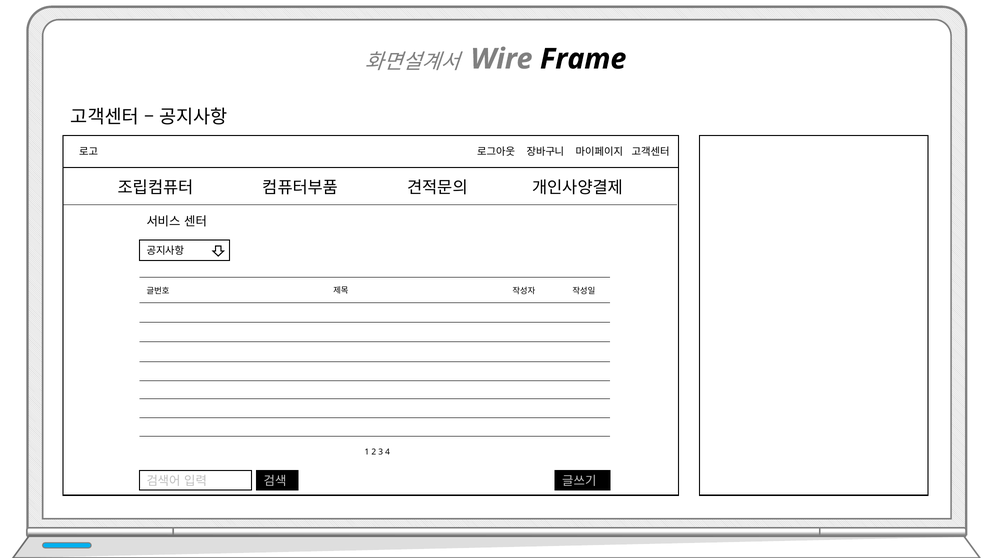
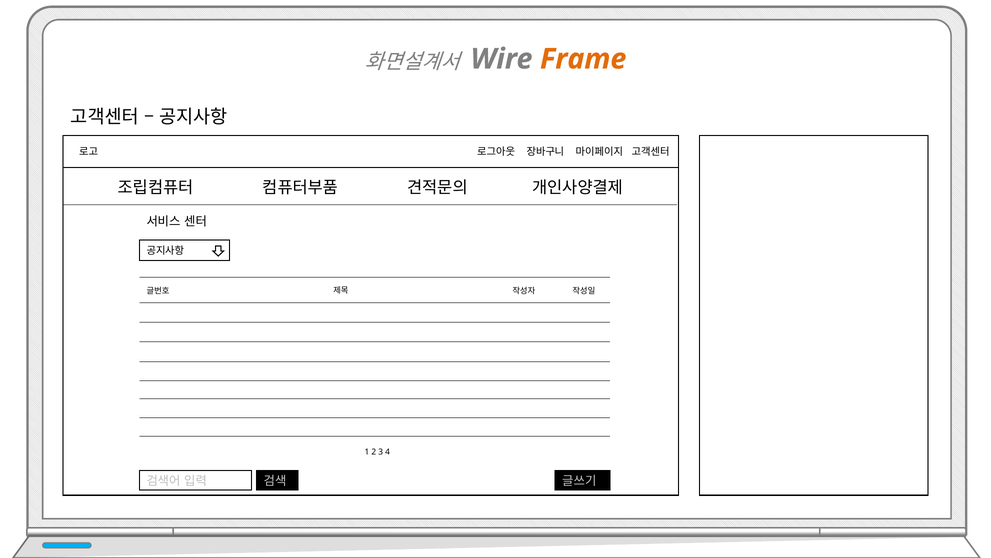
Frame colour: black -> orange
